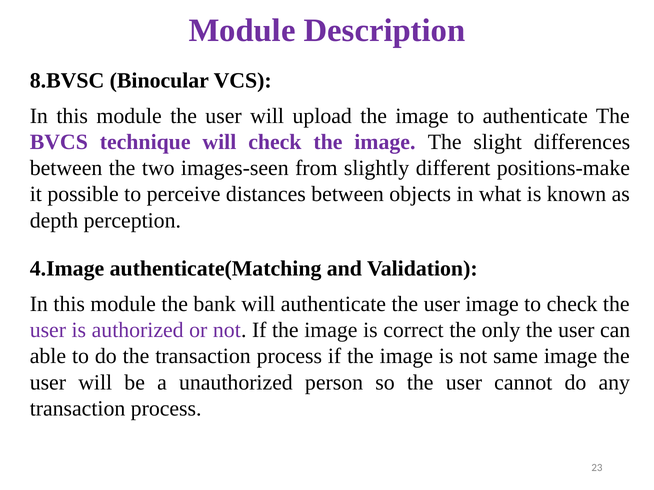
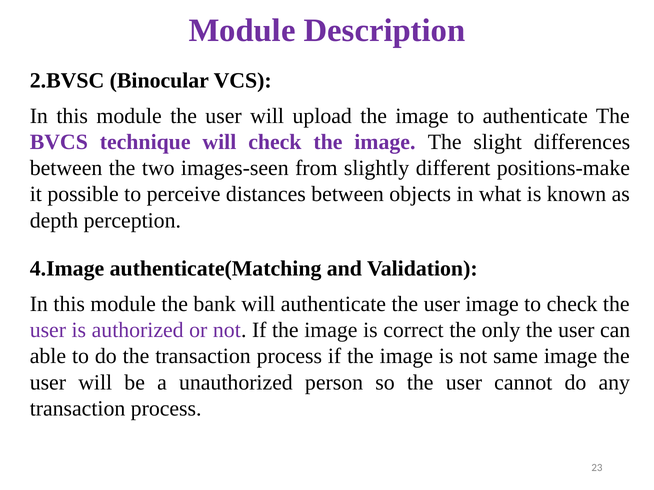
8.BVSC: 8.BVSC -> 2.BVSC
